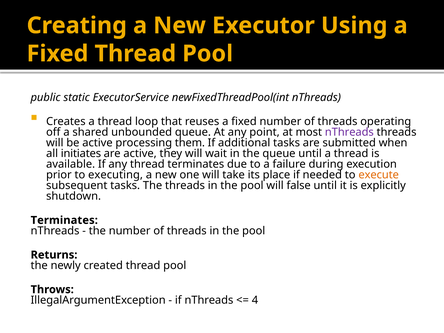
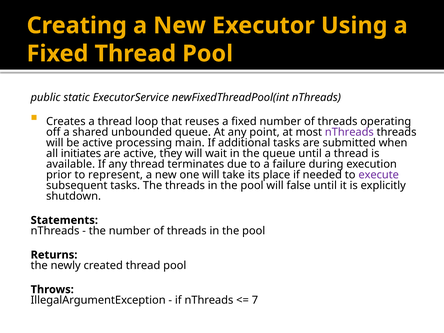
them: them -> main
executing: executing -> represent
execute colour: orange -> purple
Terminates at (64, 220): Terminates -> Statements
4: 4 -> 7
